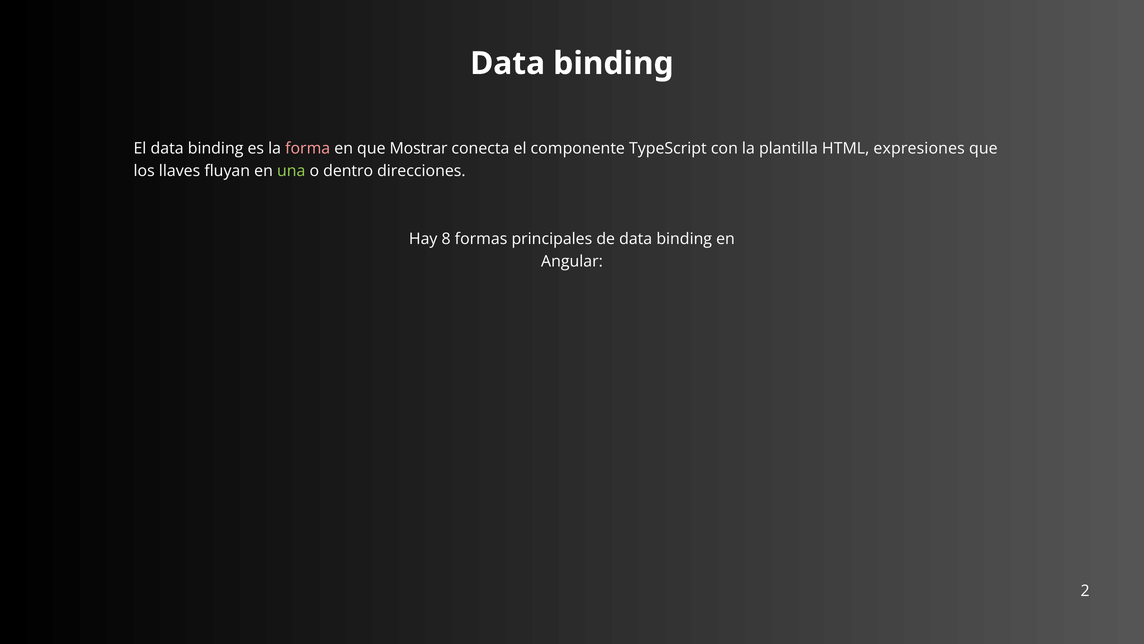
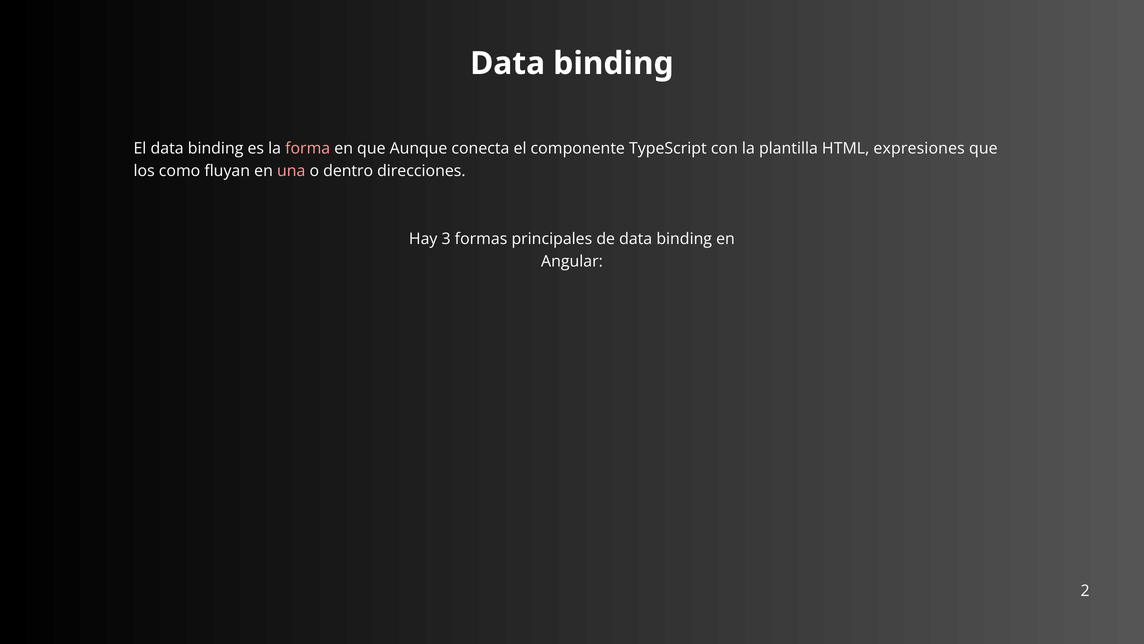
Mostrar: Mostrar -> Aunque
llaves: llaves -> como
una colour: light green -> pink
8: 8 -> 3
